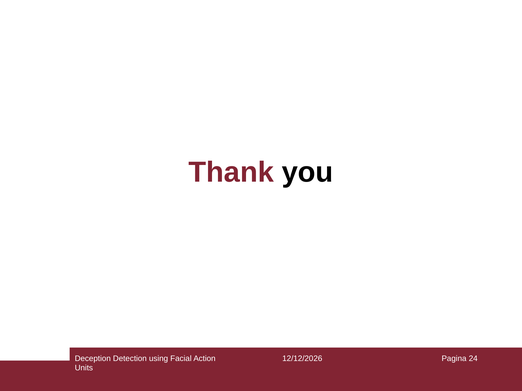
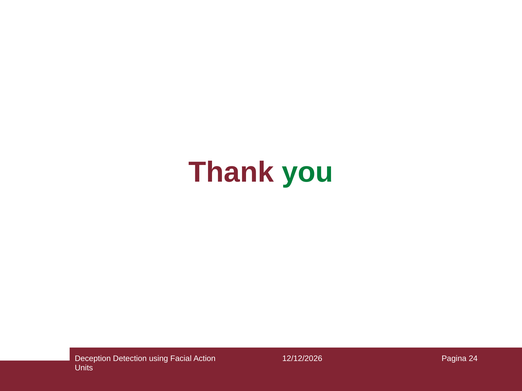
you colour: black -> green
